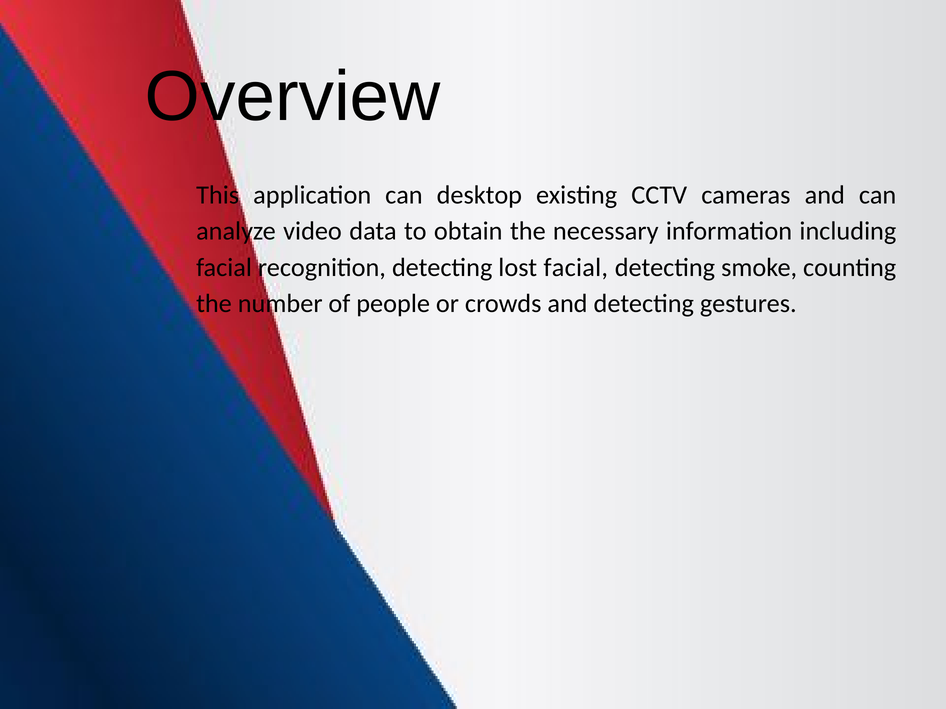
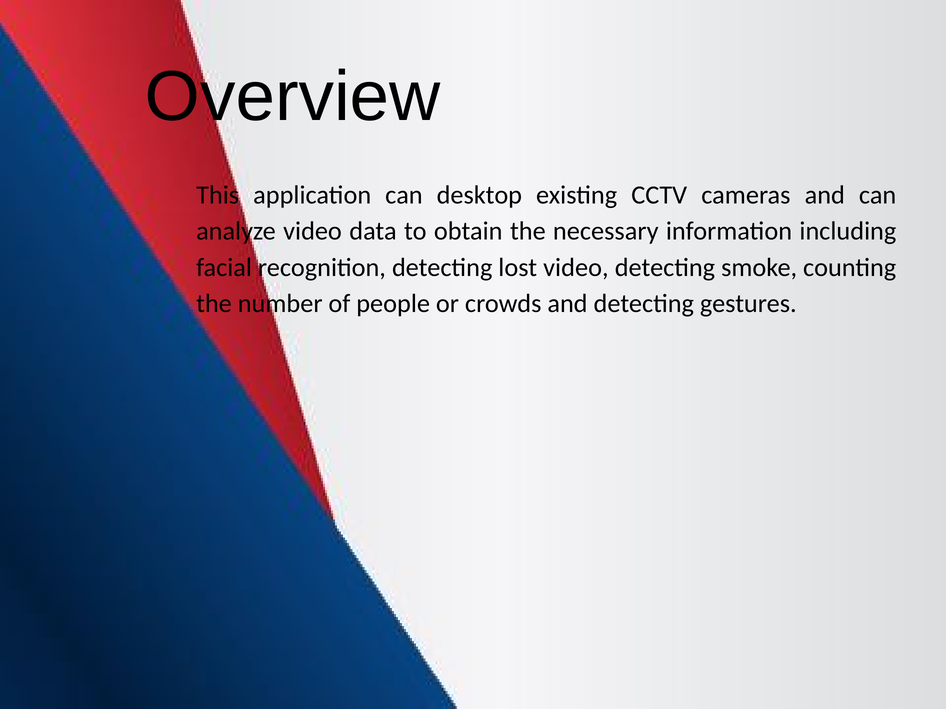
lost facial: facial -> video
